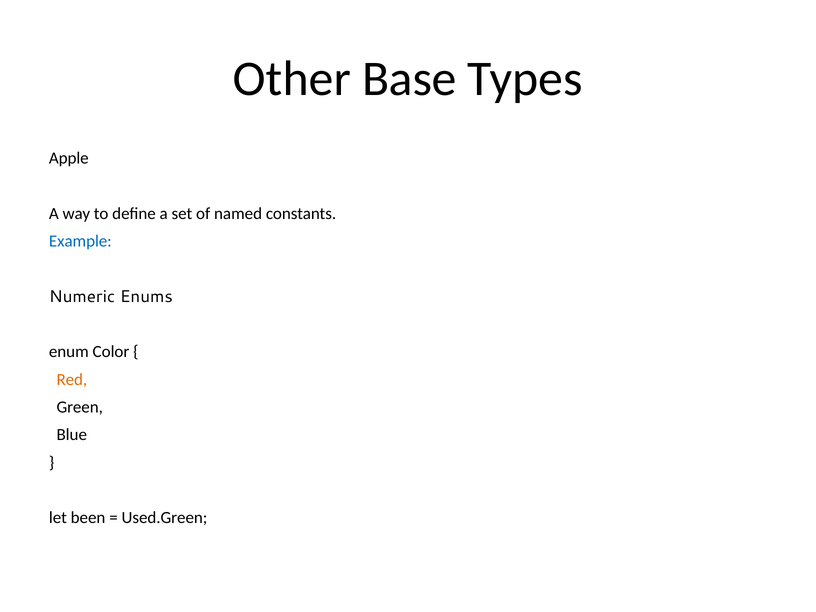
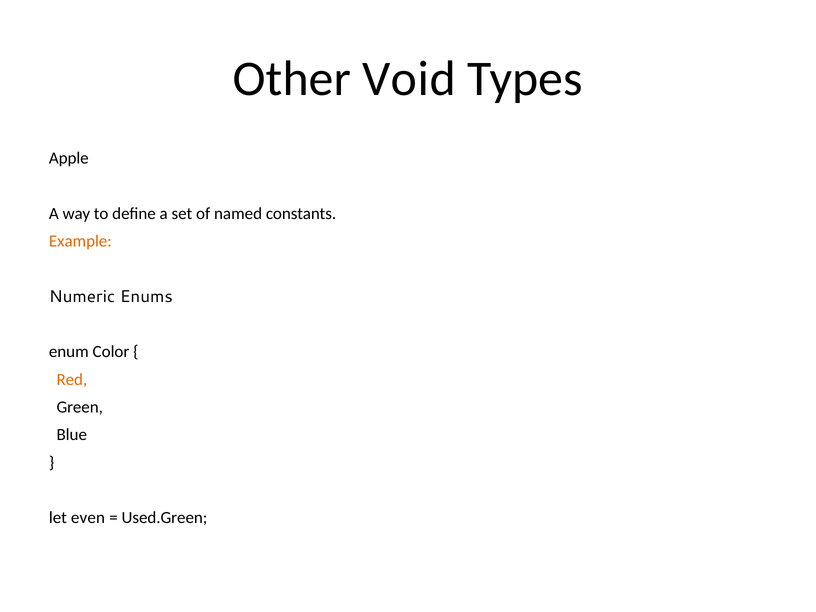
Base: Base -> Void
Example colour: blue -> orange
been: been -> even
